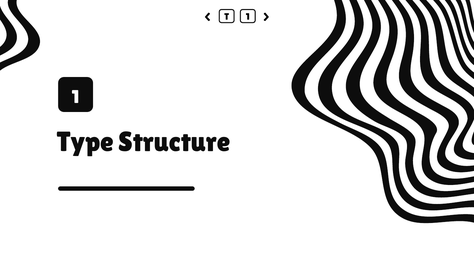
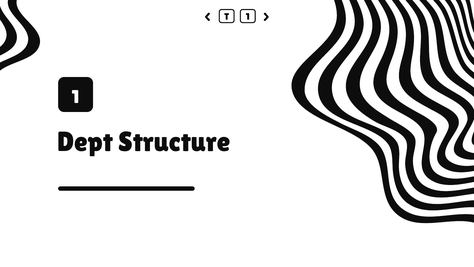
Type: Type -> Dept
